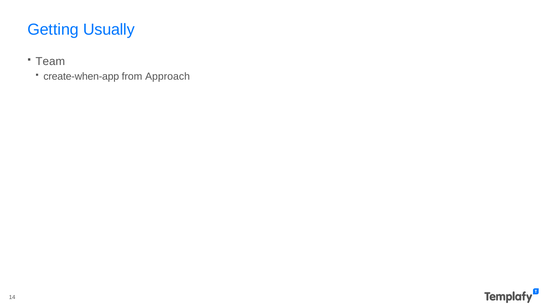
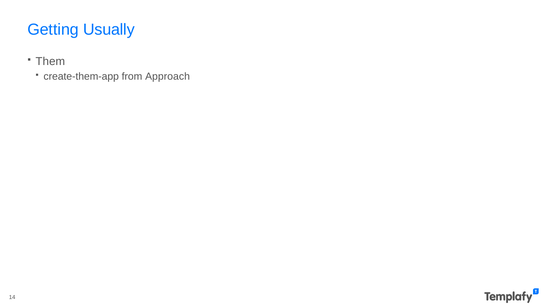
Team: Team -> Them
create-when-app: create-when-app -> create-them-app
